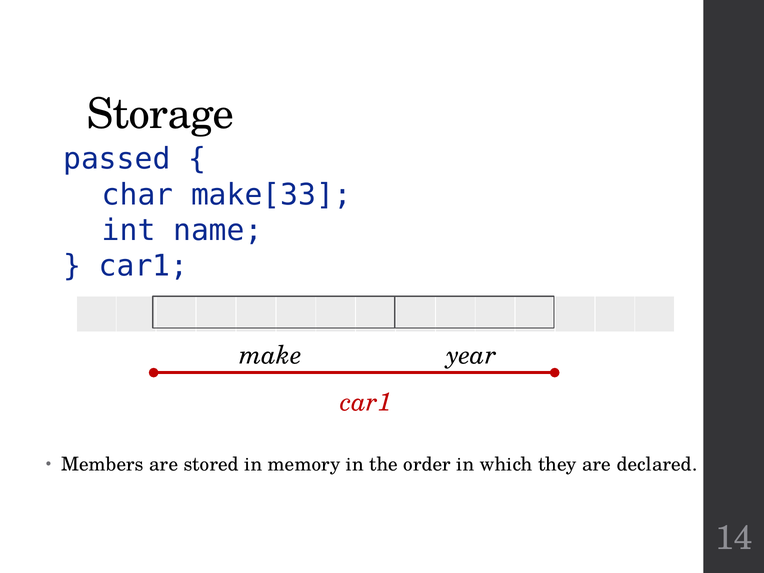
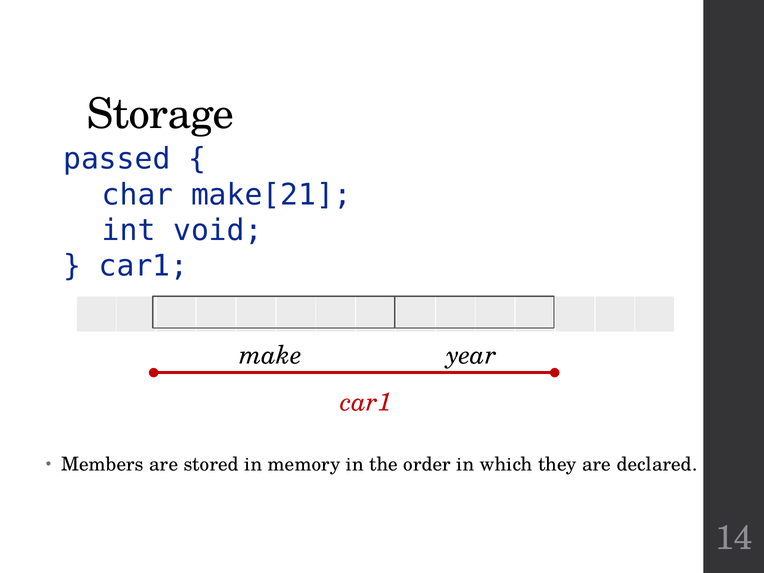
make[33: make[33 -> make[21
name: name -> void
